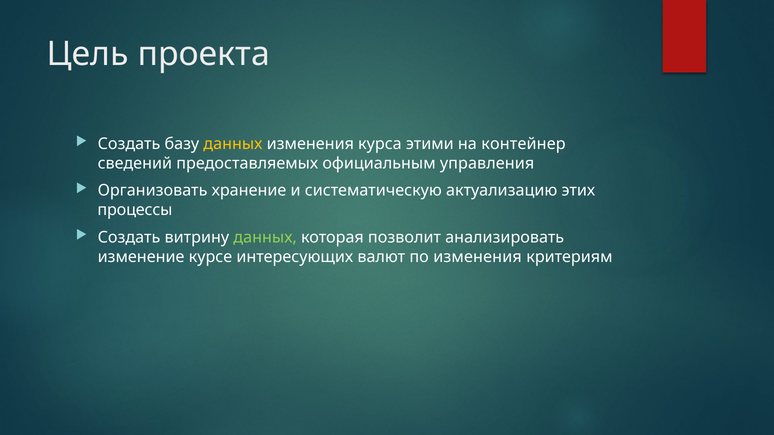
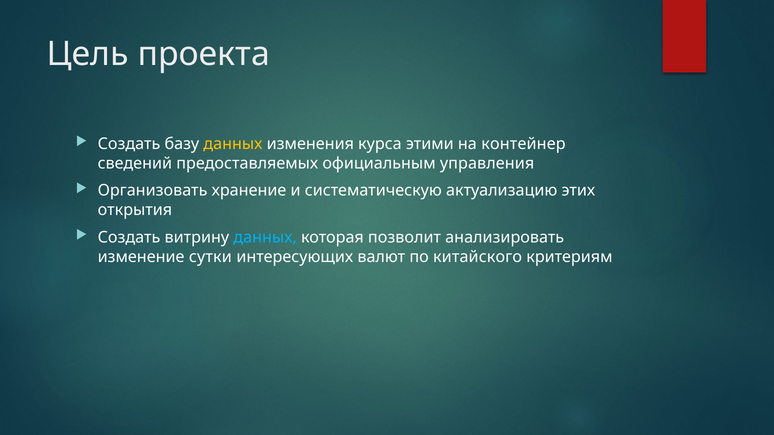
процессы: процессы -> открытия
данных at (265, 238) colour: light green -> light blue
курсе: курсе -> сутки
по изменения: изменения -> китайского
